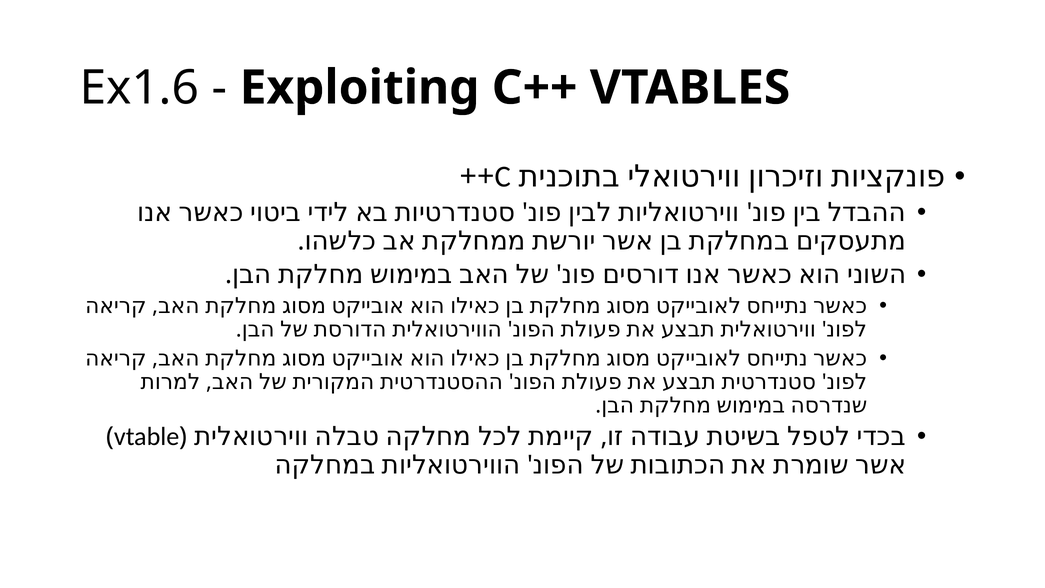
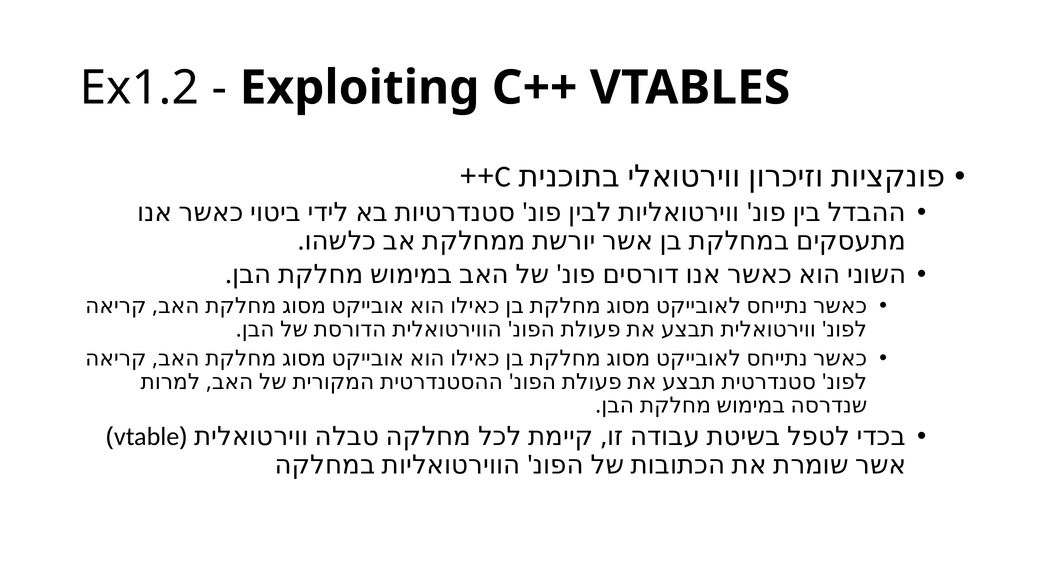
Ex1.6: Ex1.6 -> Ex1.2
